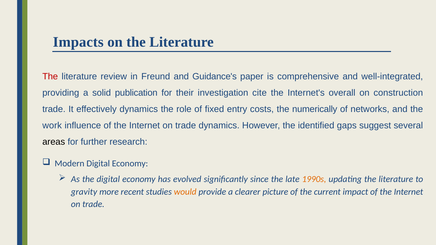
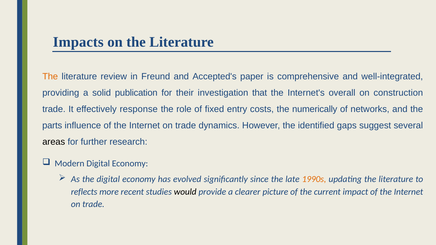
The at (50, 76) colour: red -> orange
Guidance's: Guidance's -> Accepted's
cite: cite -> that
effectively dynamics: dynamics -> response
work: work -> parts
gravity: gravity -> reflects
would colour: orange -> black
